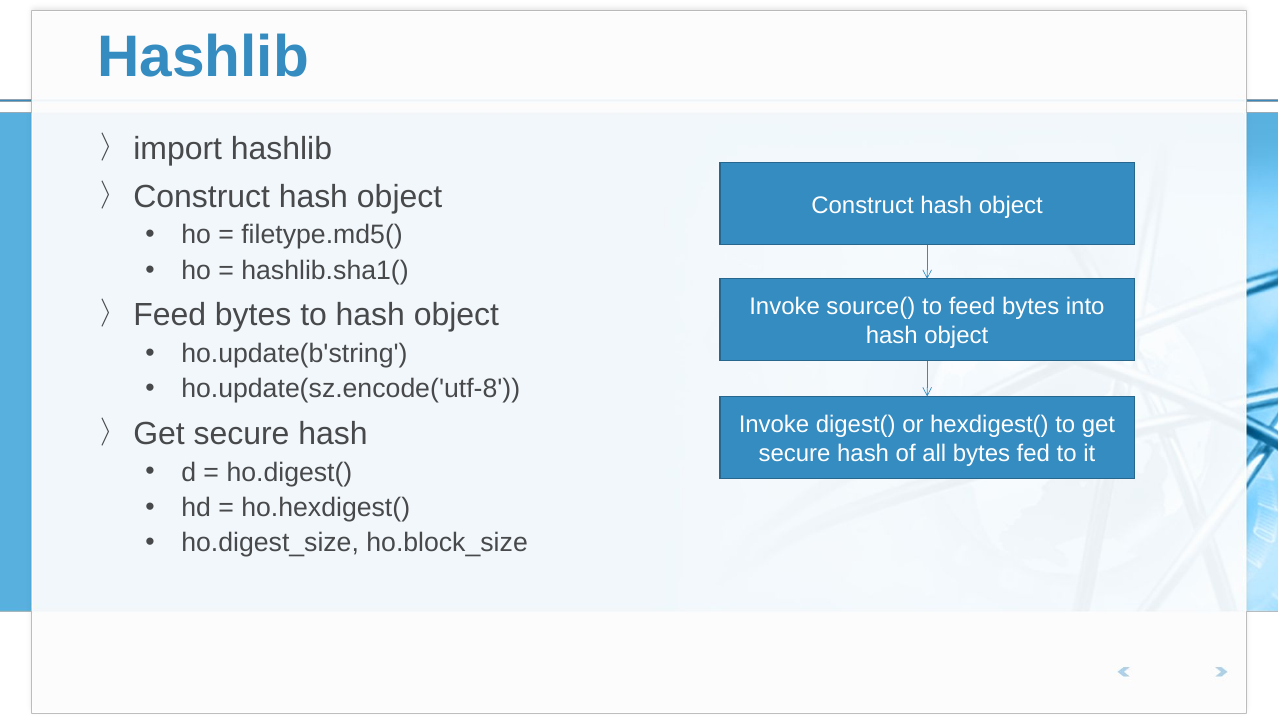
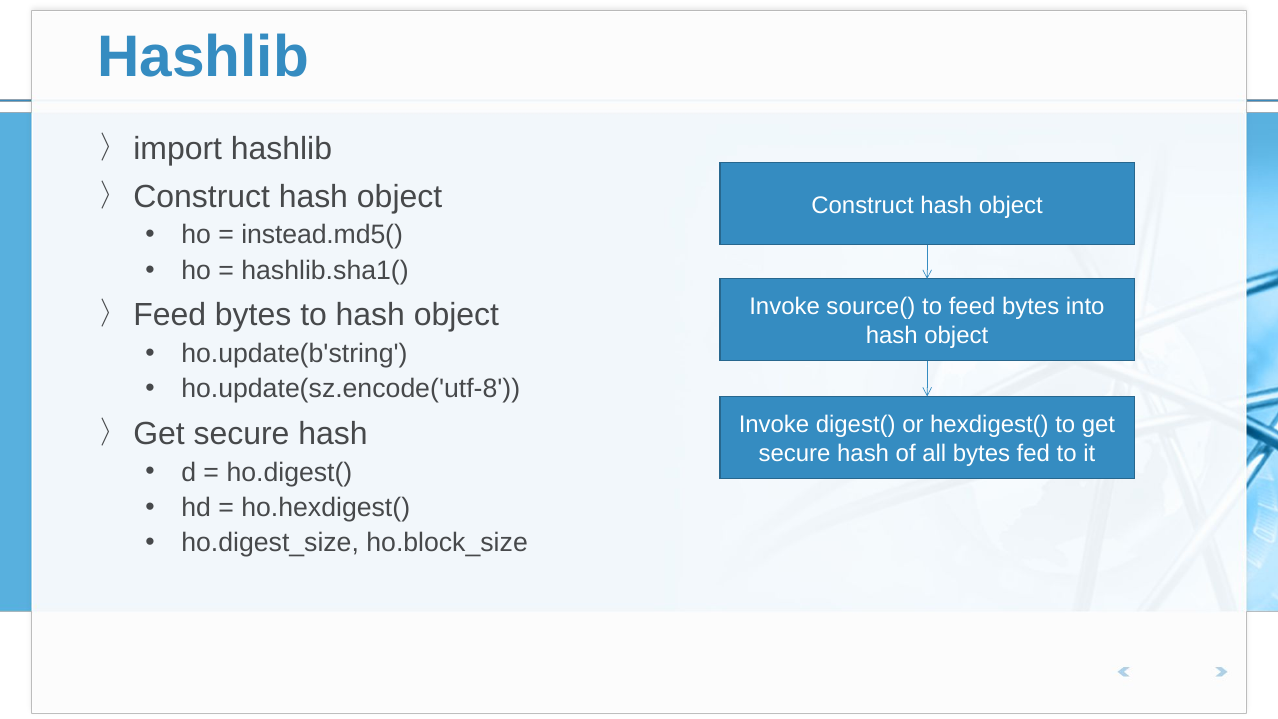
filetype.md5(: filetype.md5( -> instead.md5(
